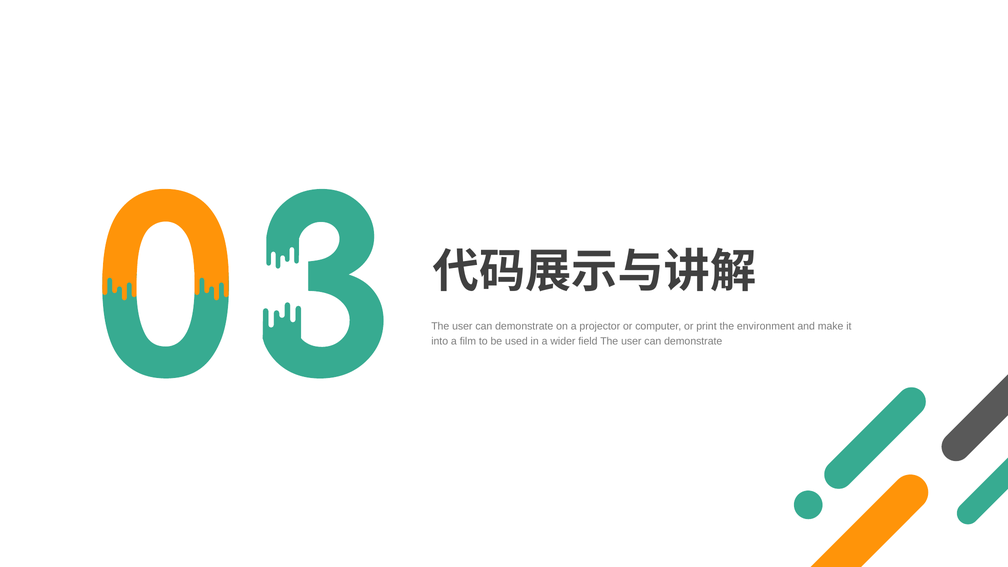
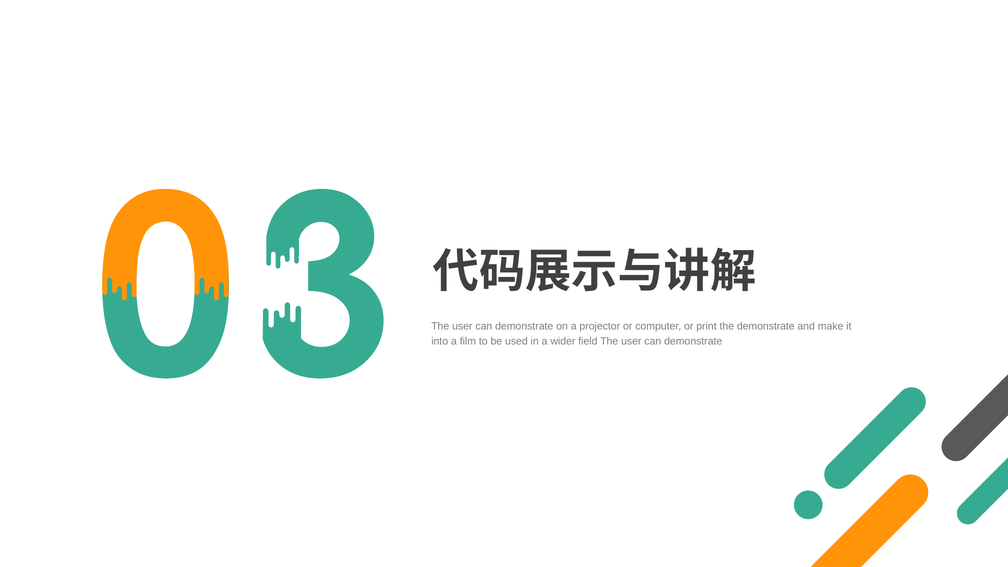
the environment: environment -> demonstrate
